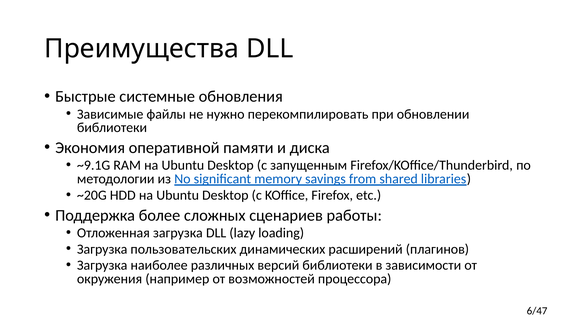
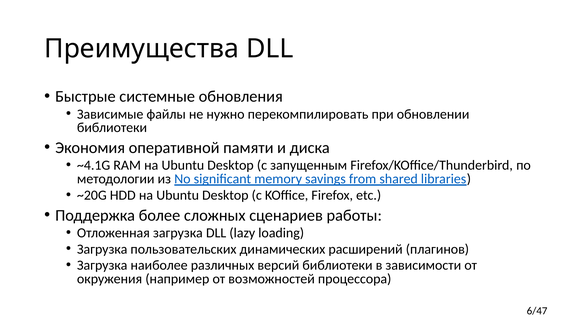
~9.1G: ~9.1G -> ~4.1G
